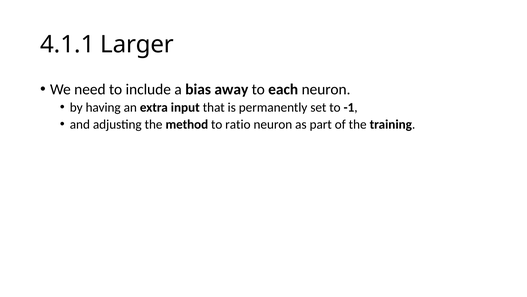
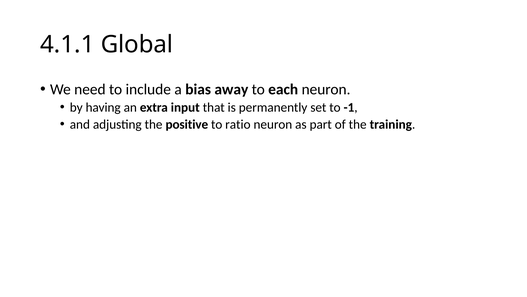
Larger: Larger -> Global
method: method -> positive
